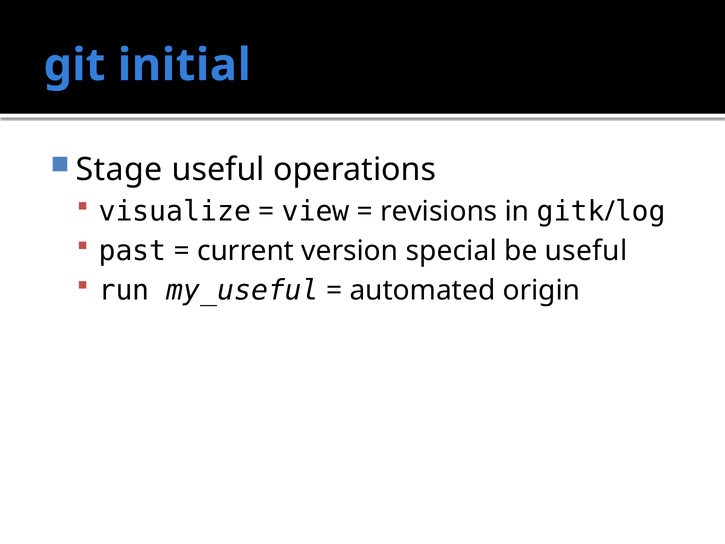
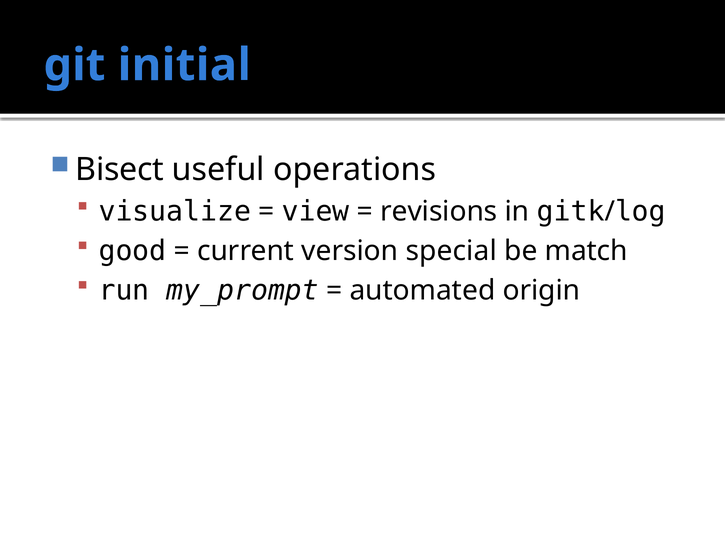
Stage: Stage -> Bisect
past: past -> good
be useful: useful -> match
my_useful: my_useful -> my_prompt
